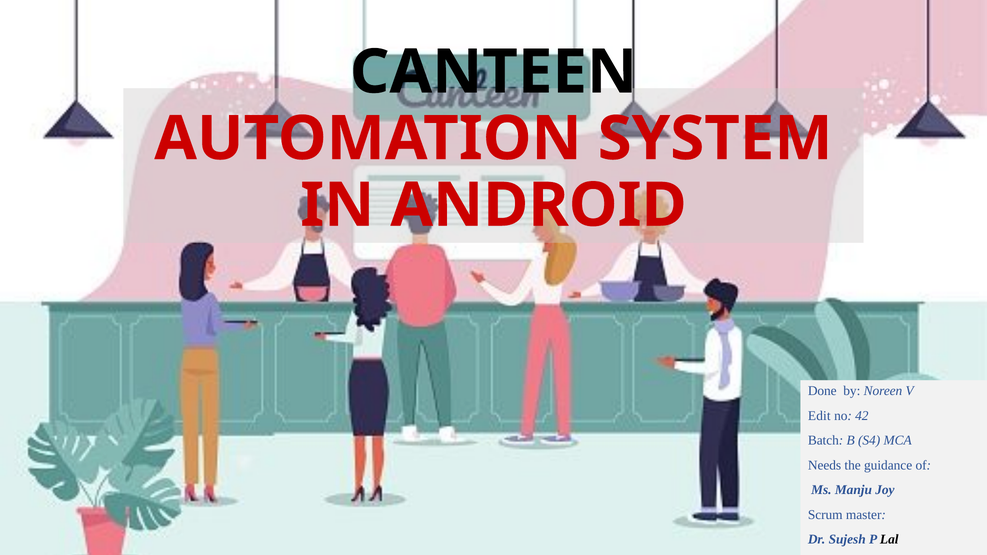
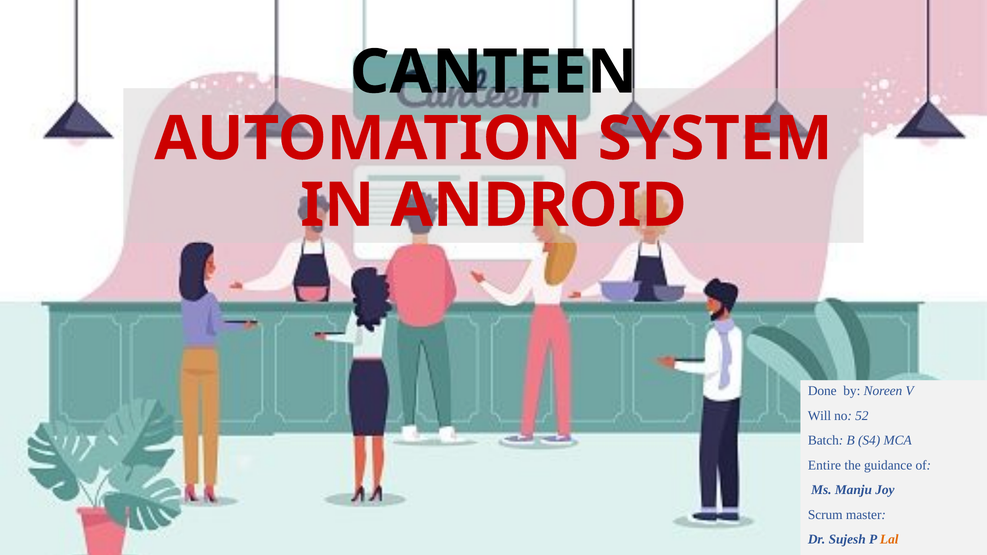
Edit: Edit -> Will
42: 42 -> 52
Needs: Needs -> Entire
Lal colour: black -> orange
